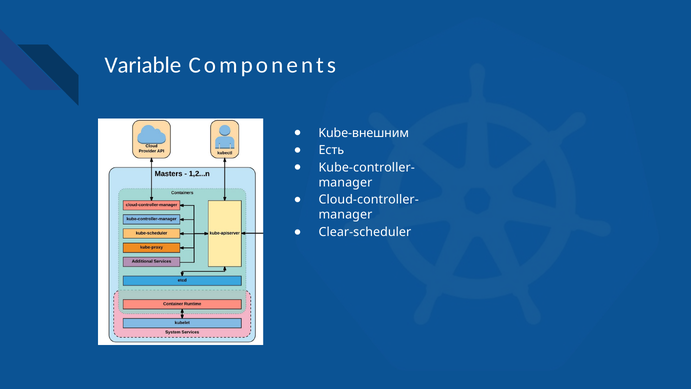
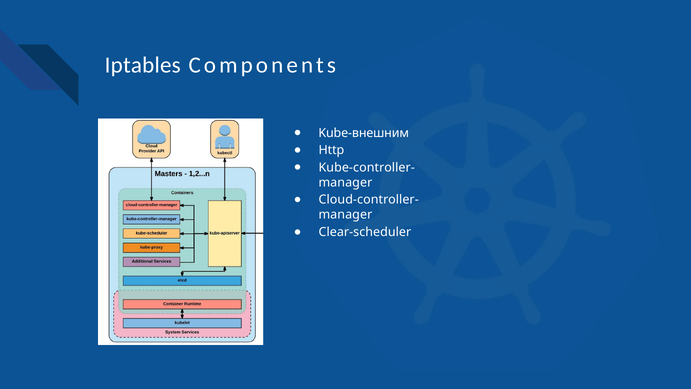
Variable: Variable -> Iptables
Есть: Есть -> Http
